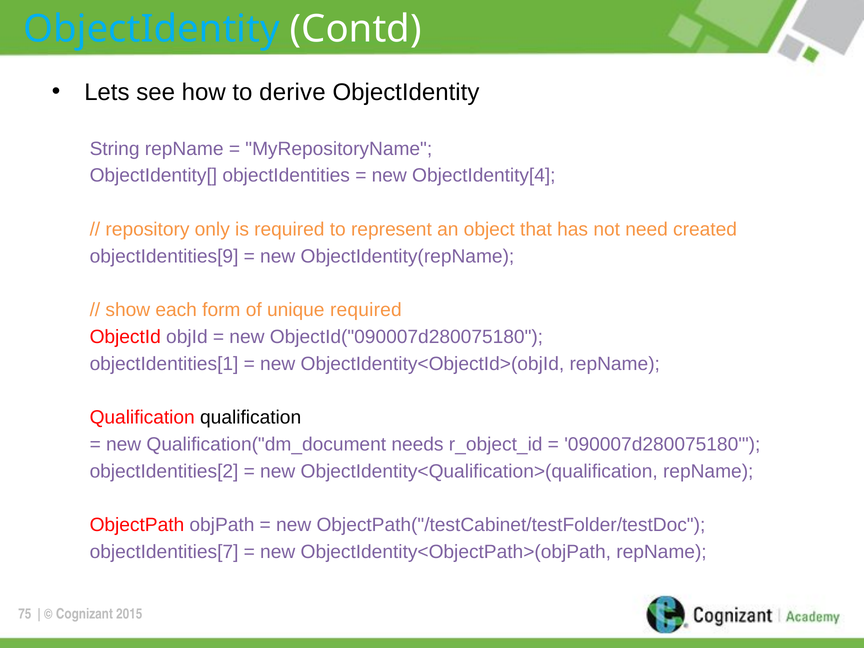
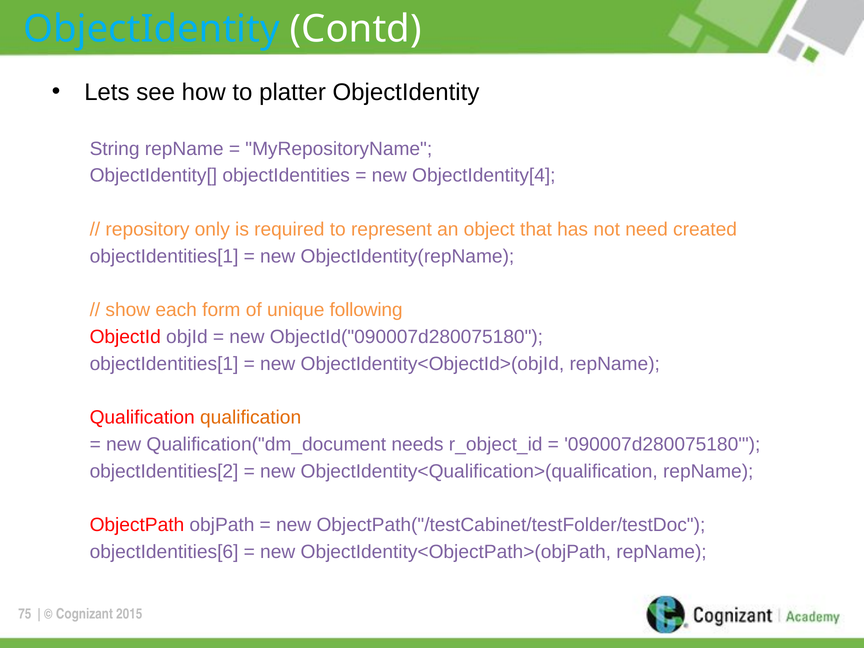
derive: derive -> platter
objectIdentities[9 at (164, 256): objectIdentities[9 -> objectIdentities[1
unique required: required -> following
qualification at (251, 417) colour: black -> orange
objectIdentities[7: objectIdentities[7 -> objectIdentities[6
